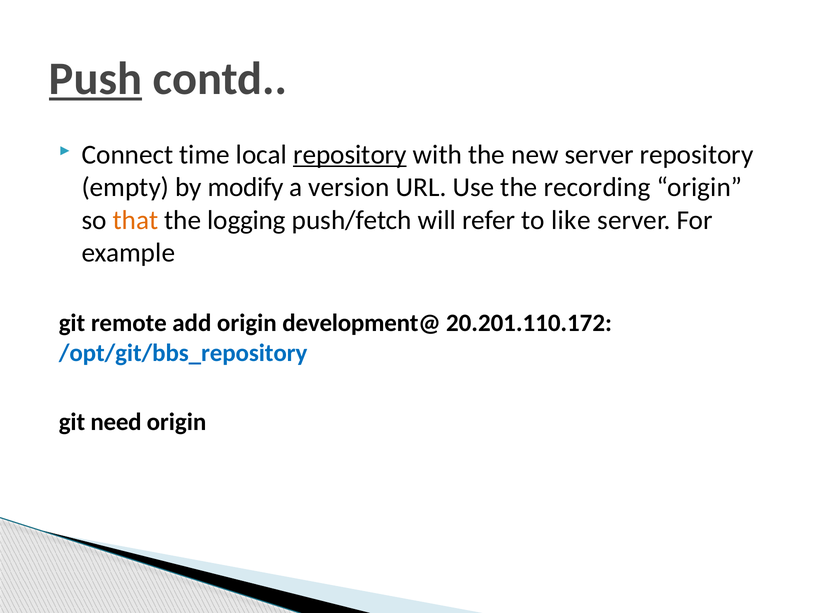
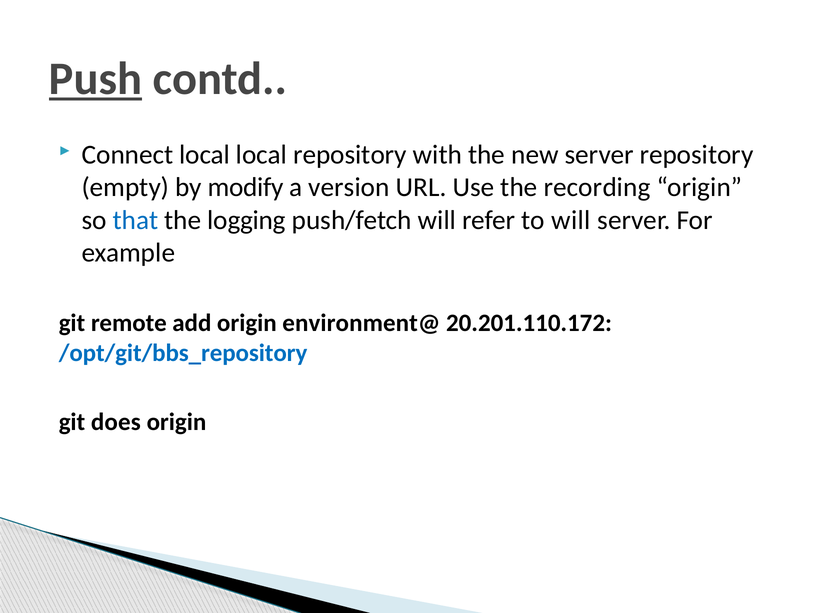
Connect time: time -> local
repository at (350, 155) underline: present -> none
that colour: orange -> blue
to like: like -> will
development@: development@ -> environment@
need: need -> does
